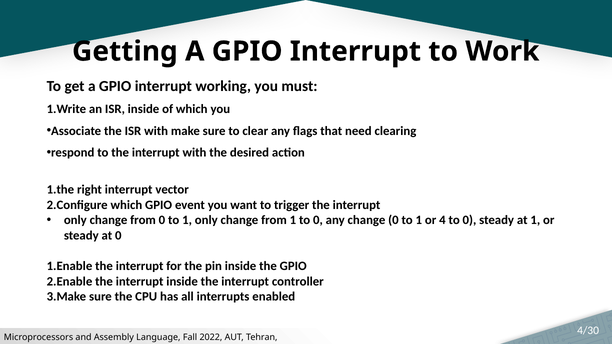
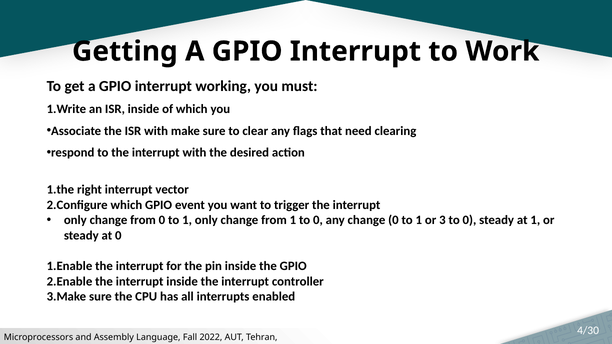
4: 4 -> 3
